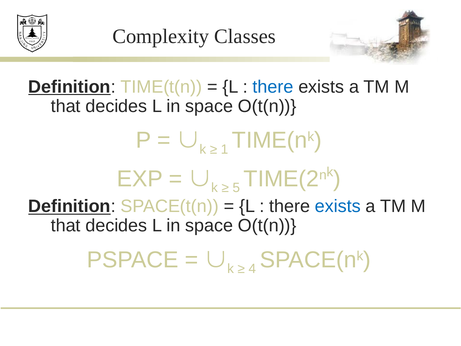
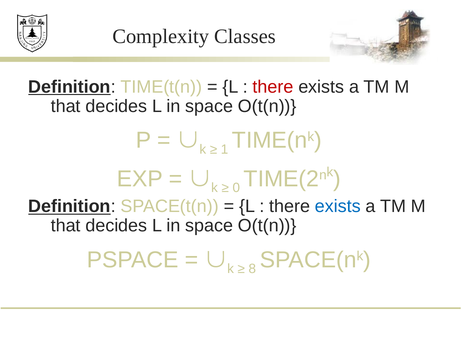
there at (273, 87) colour: blue -> red
5: 5 -> 0
4: 4 -> 8
